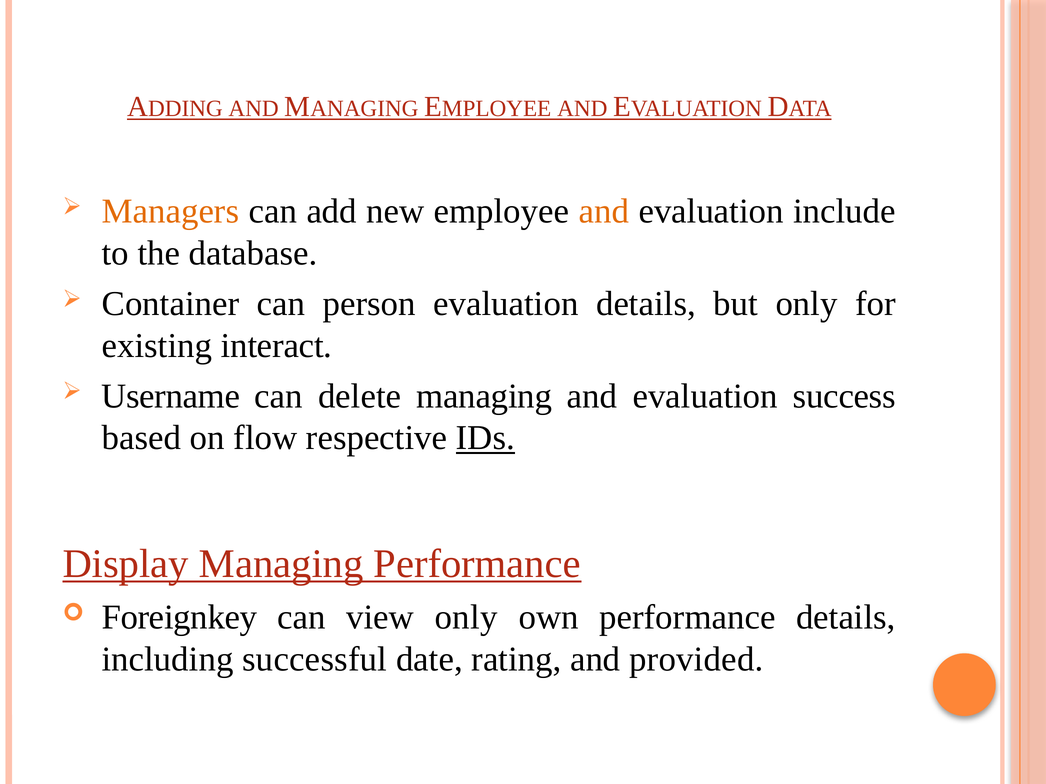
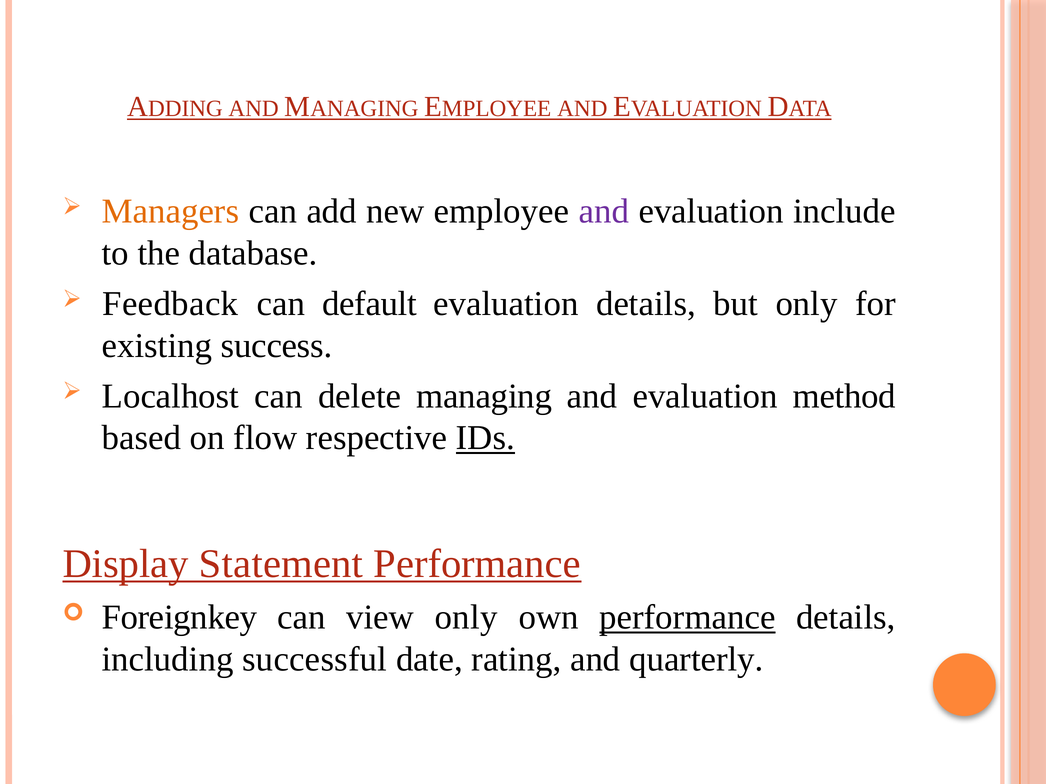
and at (604, 212) colour: orange -> purple
Container: Container -> Feedback
person: person -> default
interact: interact -> success
Username: Username -> Localhost
success: success -> method
Display Managing: Managing -> Statement
performance at (687, 618) underline: none -> present
provided: provided -> quarterly
